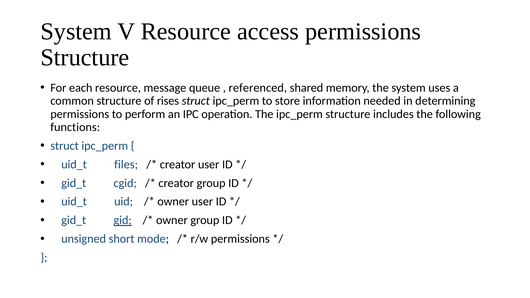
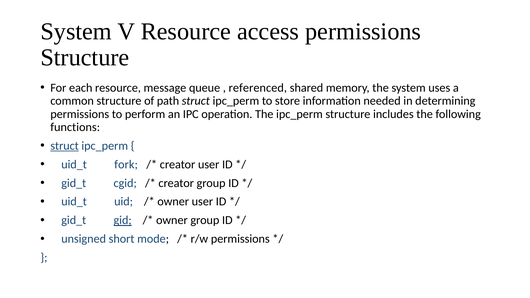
rises: rises -> path
struct at (65, 146) underline: none -> present
files: files -> fork
